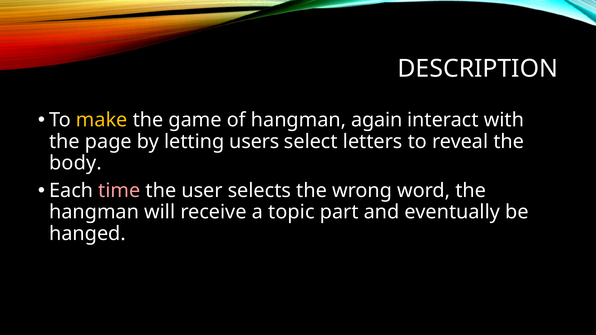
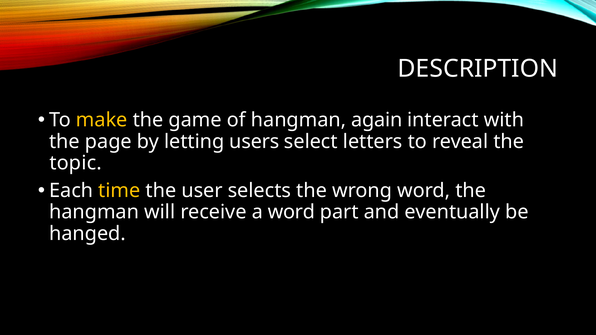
body: body -> topic
time colour: pink -> yellow
a topic: topic -> word
